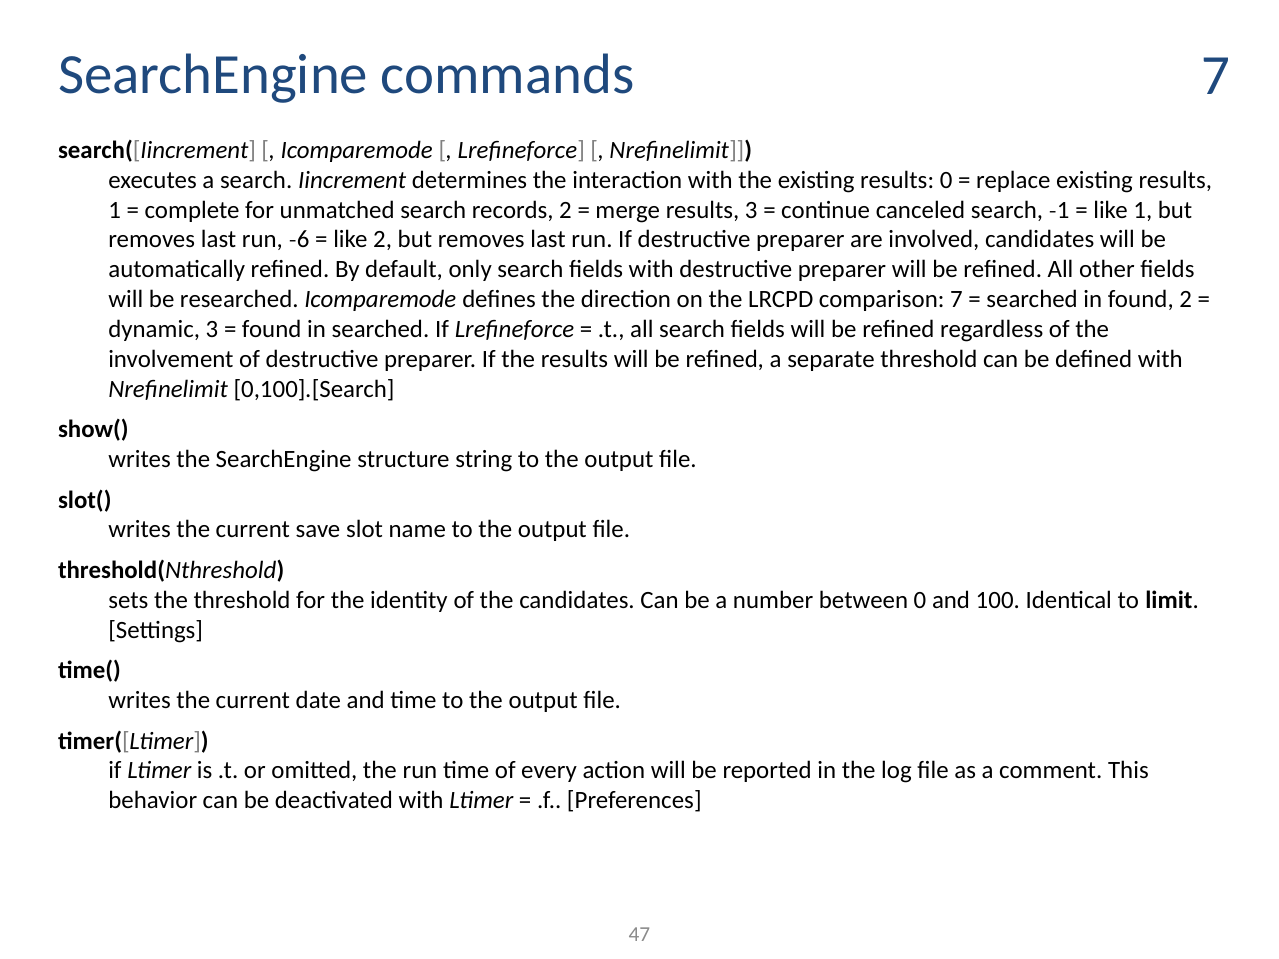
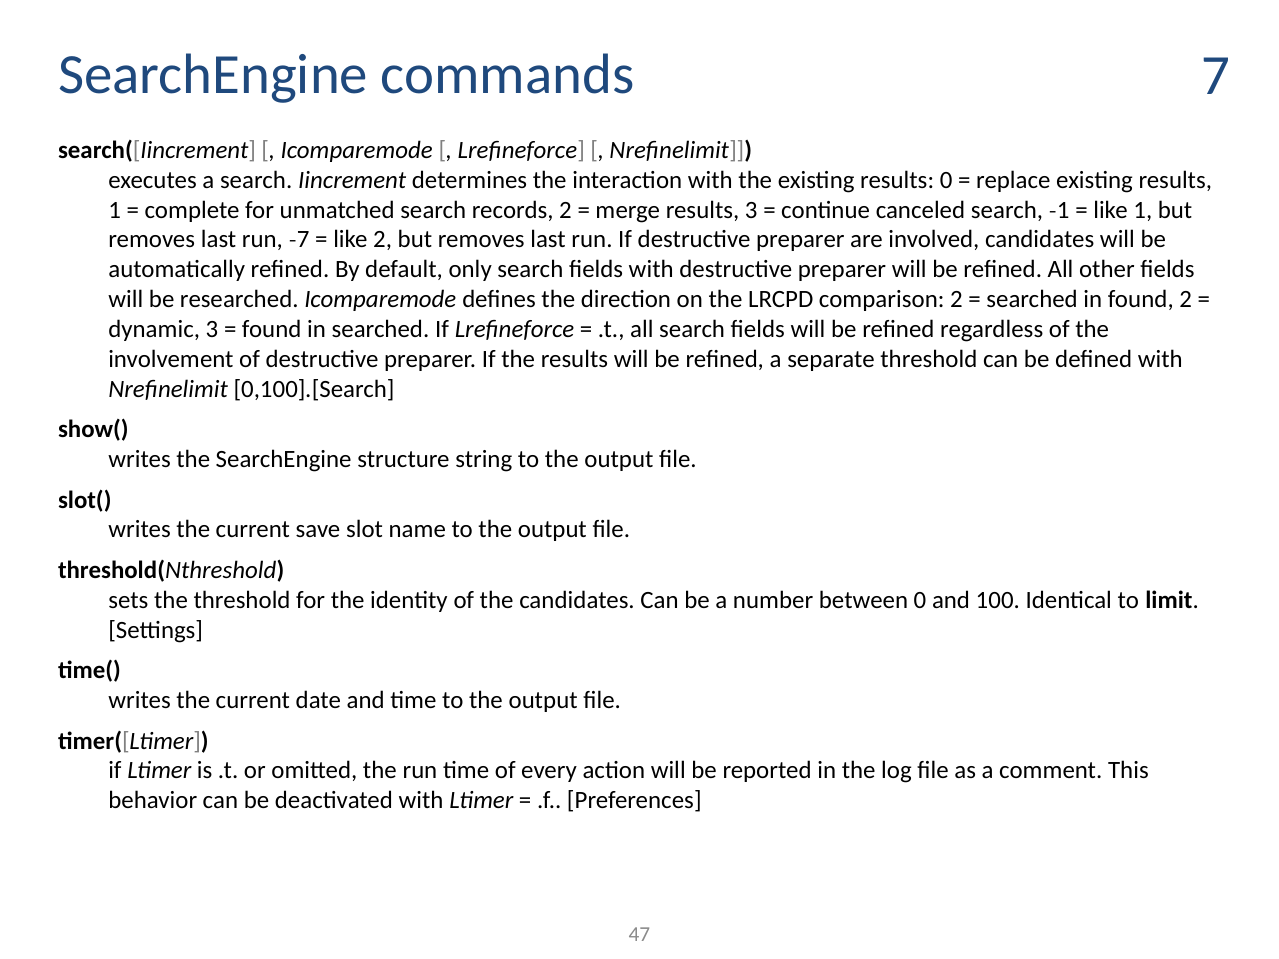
˗6: ˗6 -> ˗7
comparison 7: 7 -> 2
